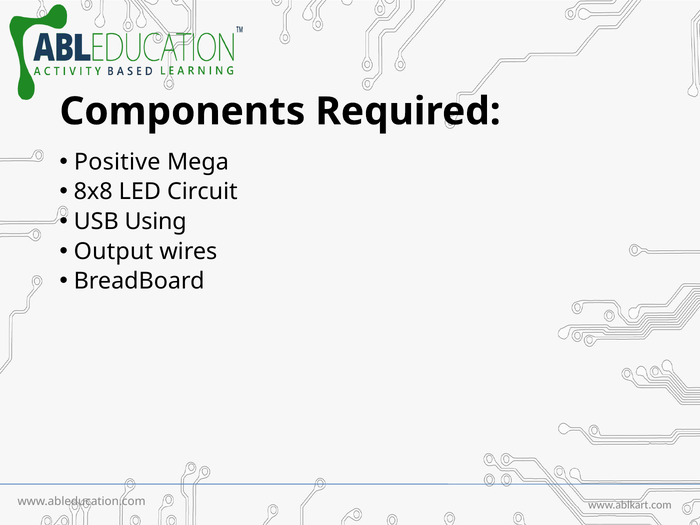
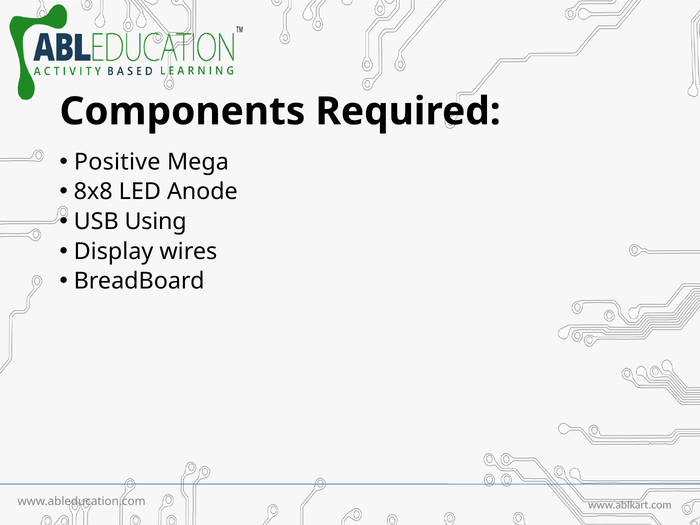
Circuit: Circuit -> Anode
Output: Output -> Display
